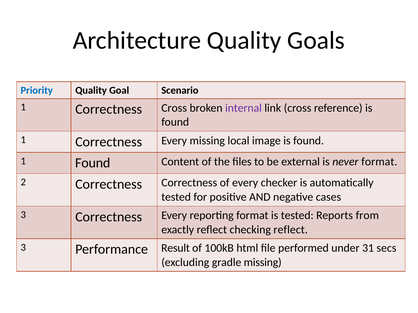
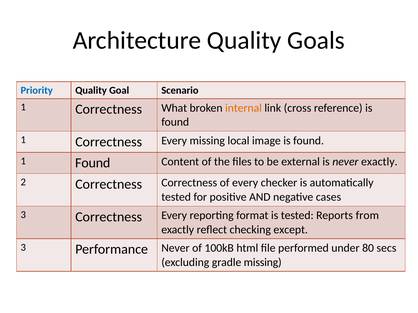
Correctness Cross: Cross -> What
internal colour: purple -> orange
never format: format -> exactly
checking reflect: reflect -> except
Performance Result: Result -> Never
31: 31 -> 80
